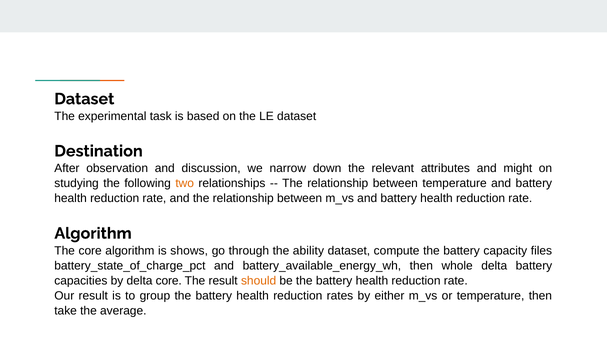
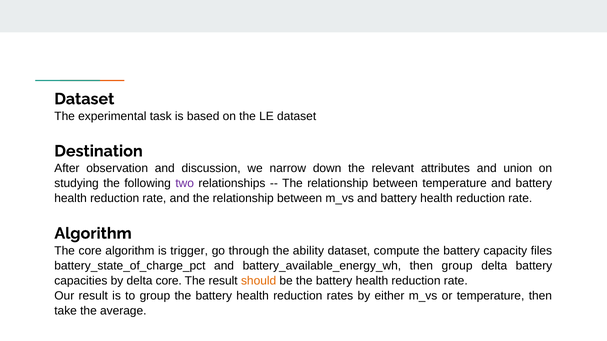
might: might -> union
two colour: orange -> purple
shows: shows -> trigger
then whole: whole -> group
